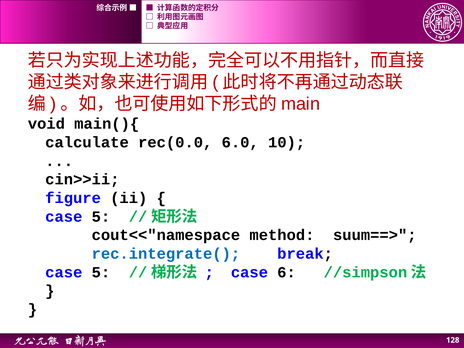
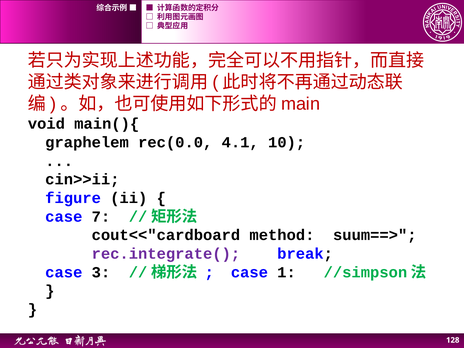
calculate: calculate -> graphelem
6.0: 6.0 -> 4.1
5 at (101, 217): 5 -> 7
cout<<"namespace: cout<<"namespace -> cout<<"cardboard
rec.integrate( colour: blue -> purple
5 at (101, 272): 5 -> 3
6: 6 -> 1
